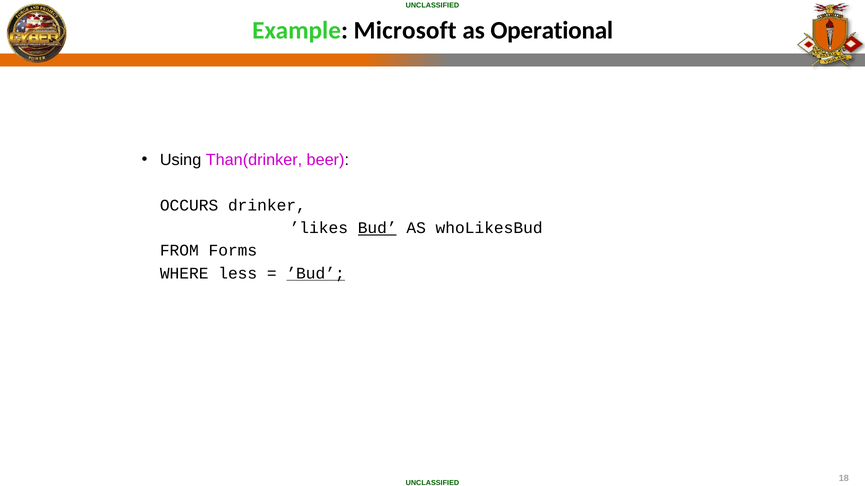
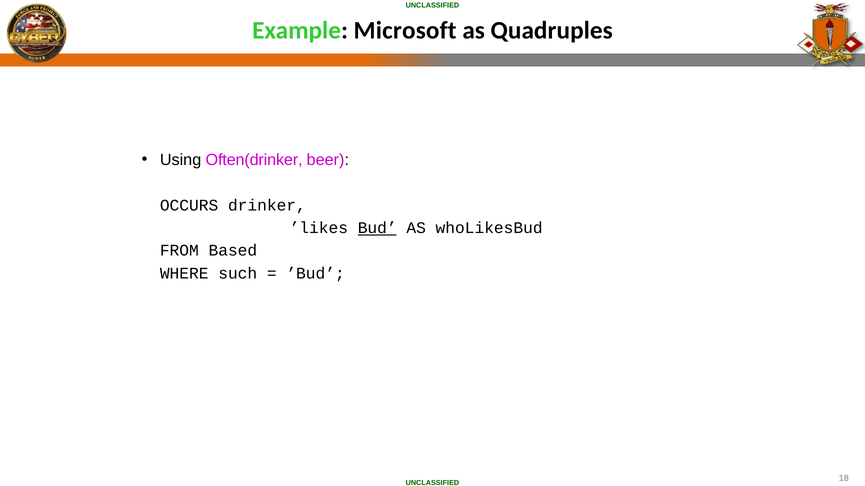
Operational: Operational -> Quadruples
Than(drinker: Than(drinker -> Often(drinker
Forms: Forms -> Based
less: less -> such
’Bud underline: present -> none
